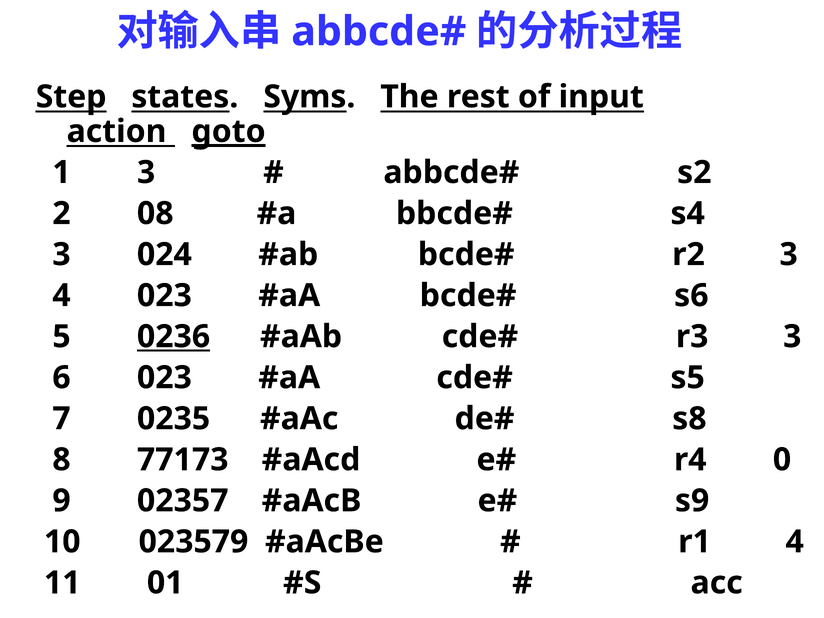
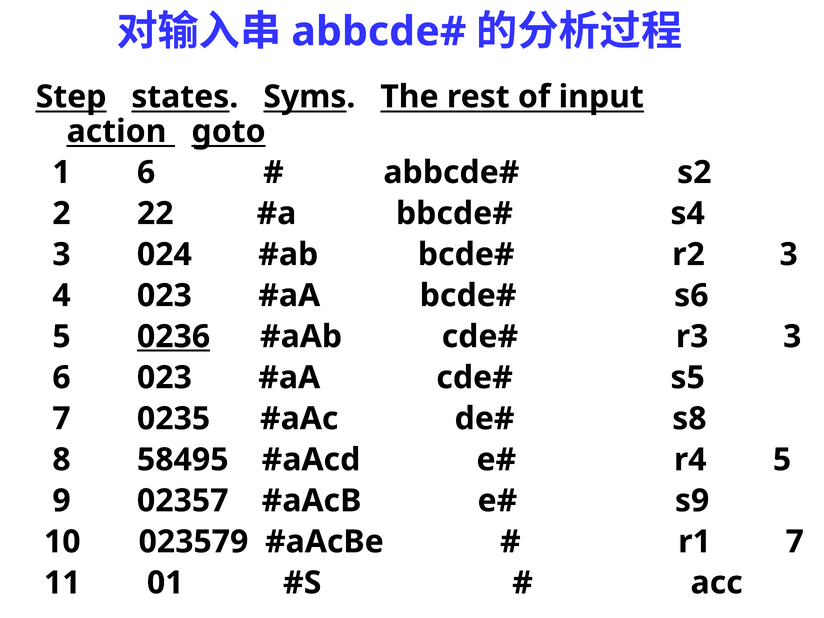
goto underline: present -> none
1 3: 3 -> 6
08: 08 -> 22
77173: 77173 -> 58495
r4 0: 0 -> 5
r1 4: 4 -> 7
